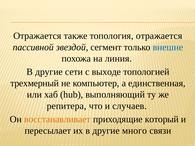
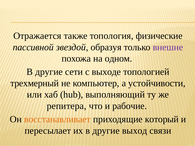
топология отражается: отражается -> физические
сегмент: сегмент -> образуя
внешне colour: blue -> purple
линия: линия -> одном
единственная: единственная -> устойчивости
случаев: случаев -> рабочие
много: много -> выход
